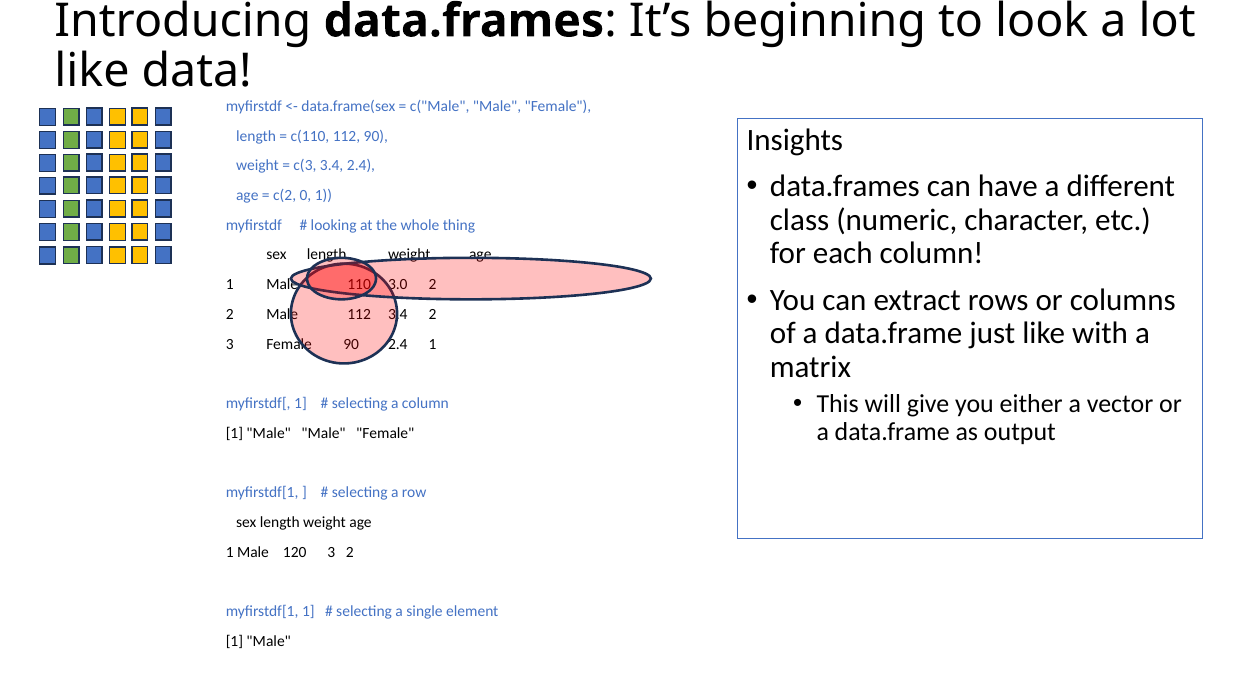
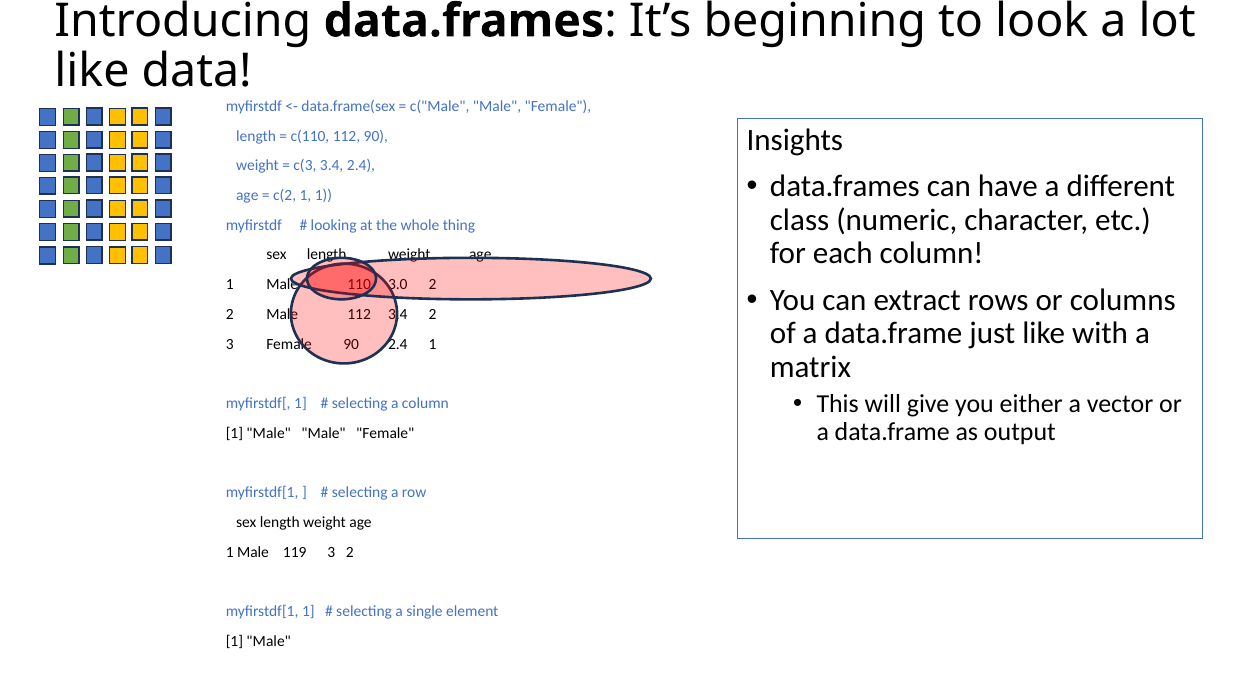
c(2 0: 0 -> 1
120: 120 -> 119
